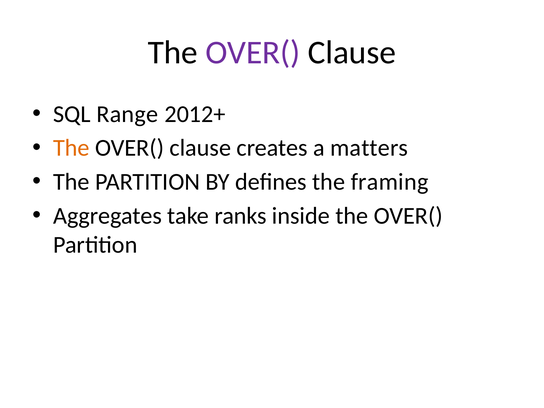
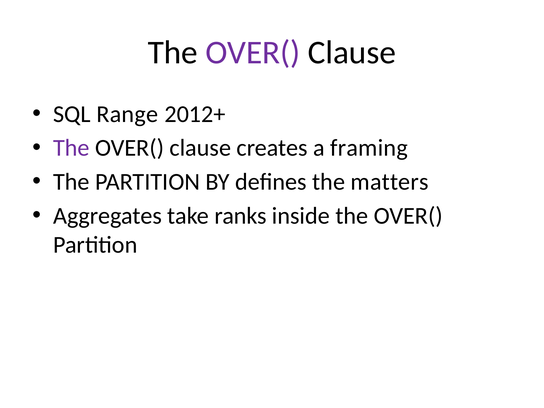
The at (71, 148) colour: orange -> purple
matters: matters -> framing
framing: framing -> matters
